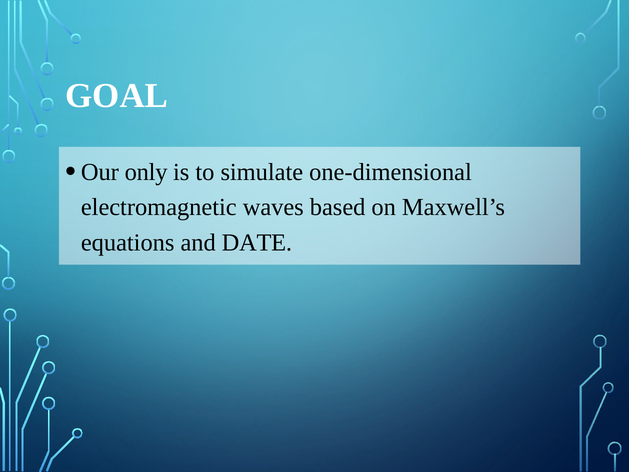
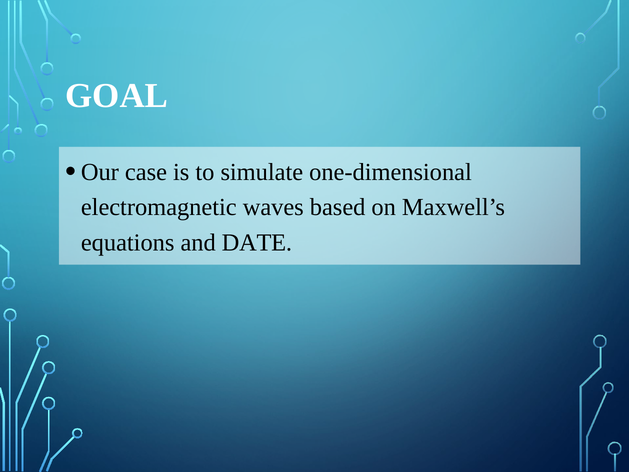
only: only -> case
